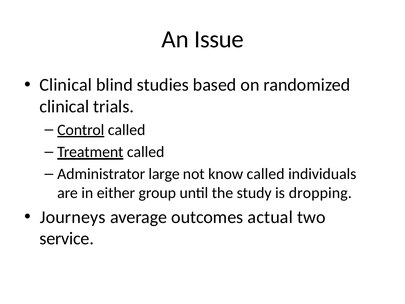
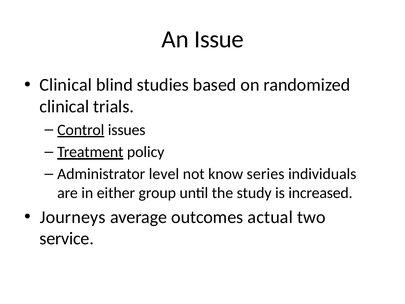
Control called: called -> issues
Treatment called: called -> policy
large: large -> level
know called: called -> series
dropping: dropping -> increased
